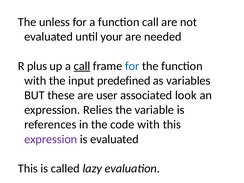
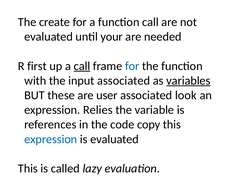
unless: unless -> create
plus: plus -> first
input predefined: predefined -> associated
variables underline: none -> present
code with: with -> copy
expression at (51, 139) colour: purple -> blue
